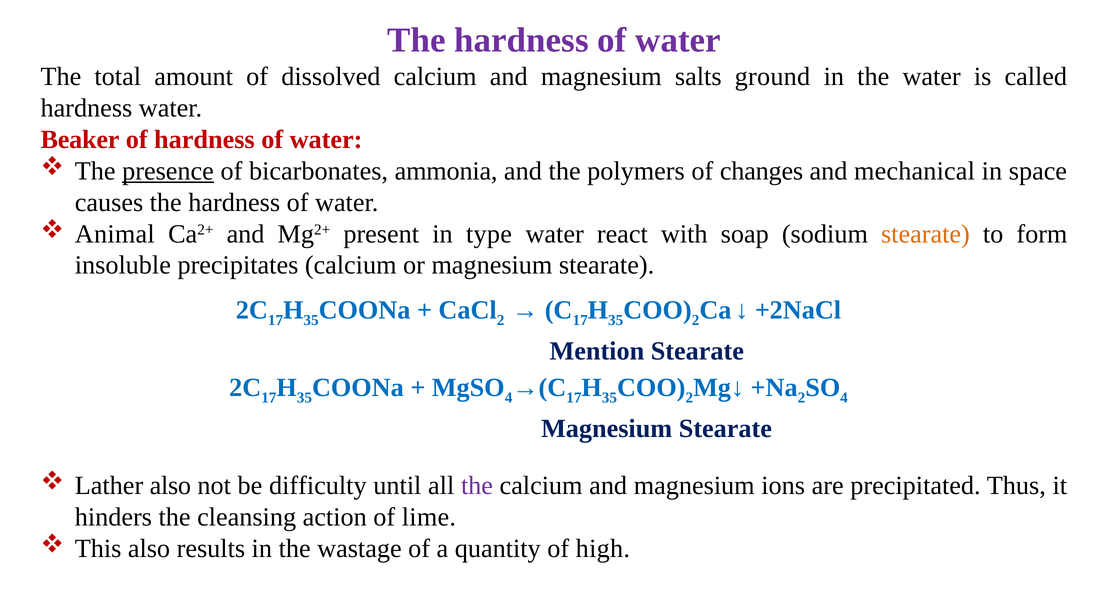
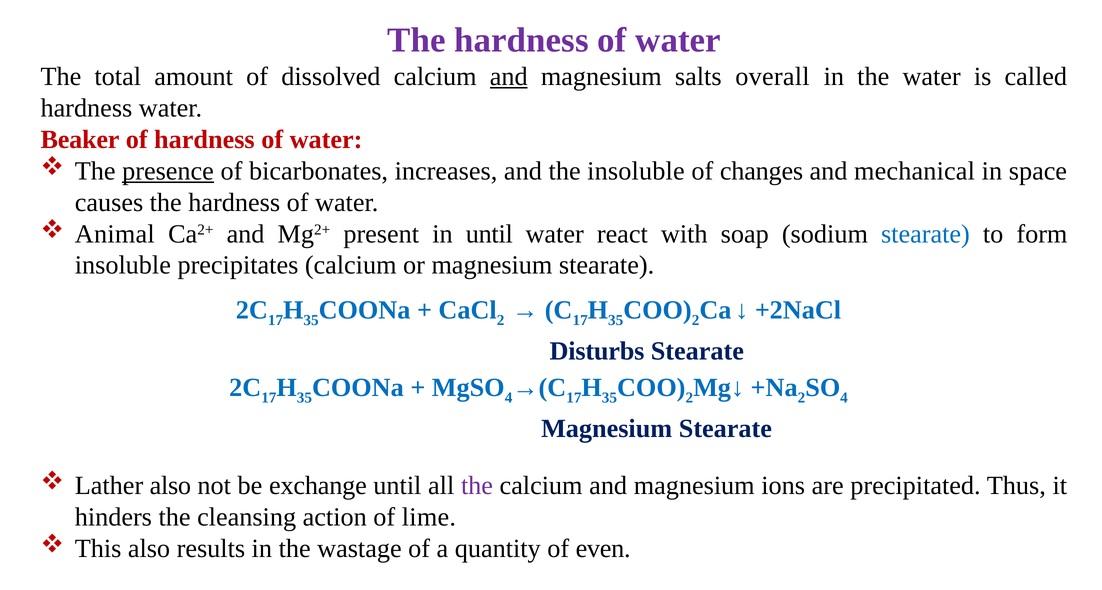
and at (509, 77) underline: none -> present
ground: ground -> overall
ammonia: ammonia -> increases
the polymers: polymers -> insoluble
in type: type -> until
stearate at (925, 234) colour: orange -> blue
Mention: Mention -> Disturbs
difficulty: difficulty -> exchange
high: high -> even
